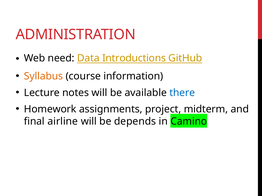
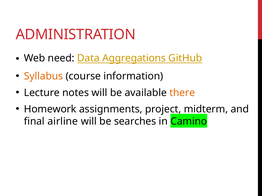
Introductions: Introductions -> Aggregations
there colour: blue -> orange
depends: depends -> searches
